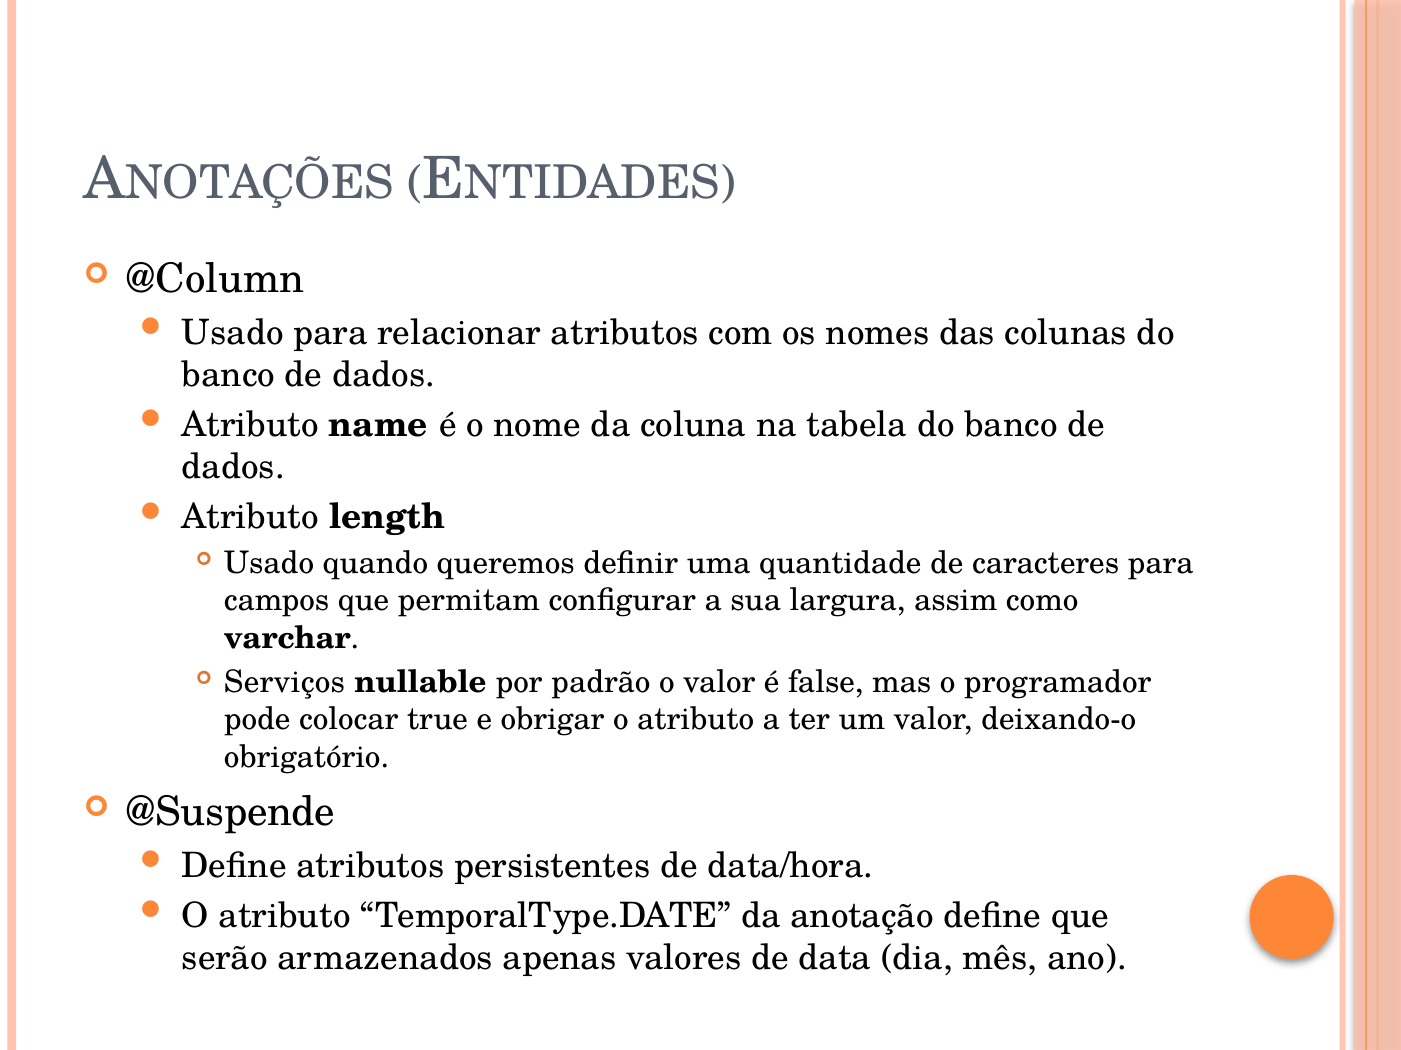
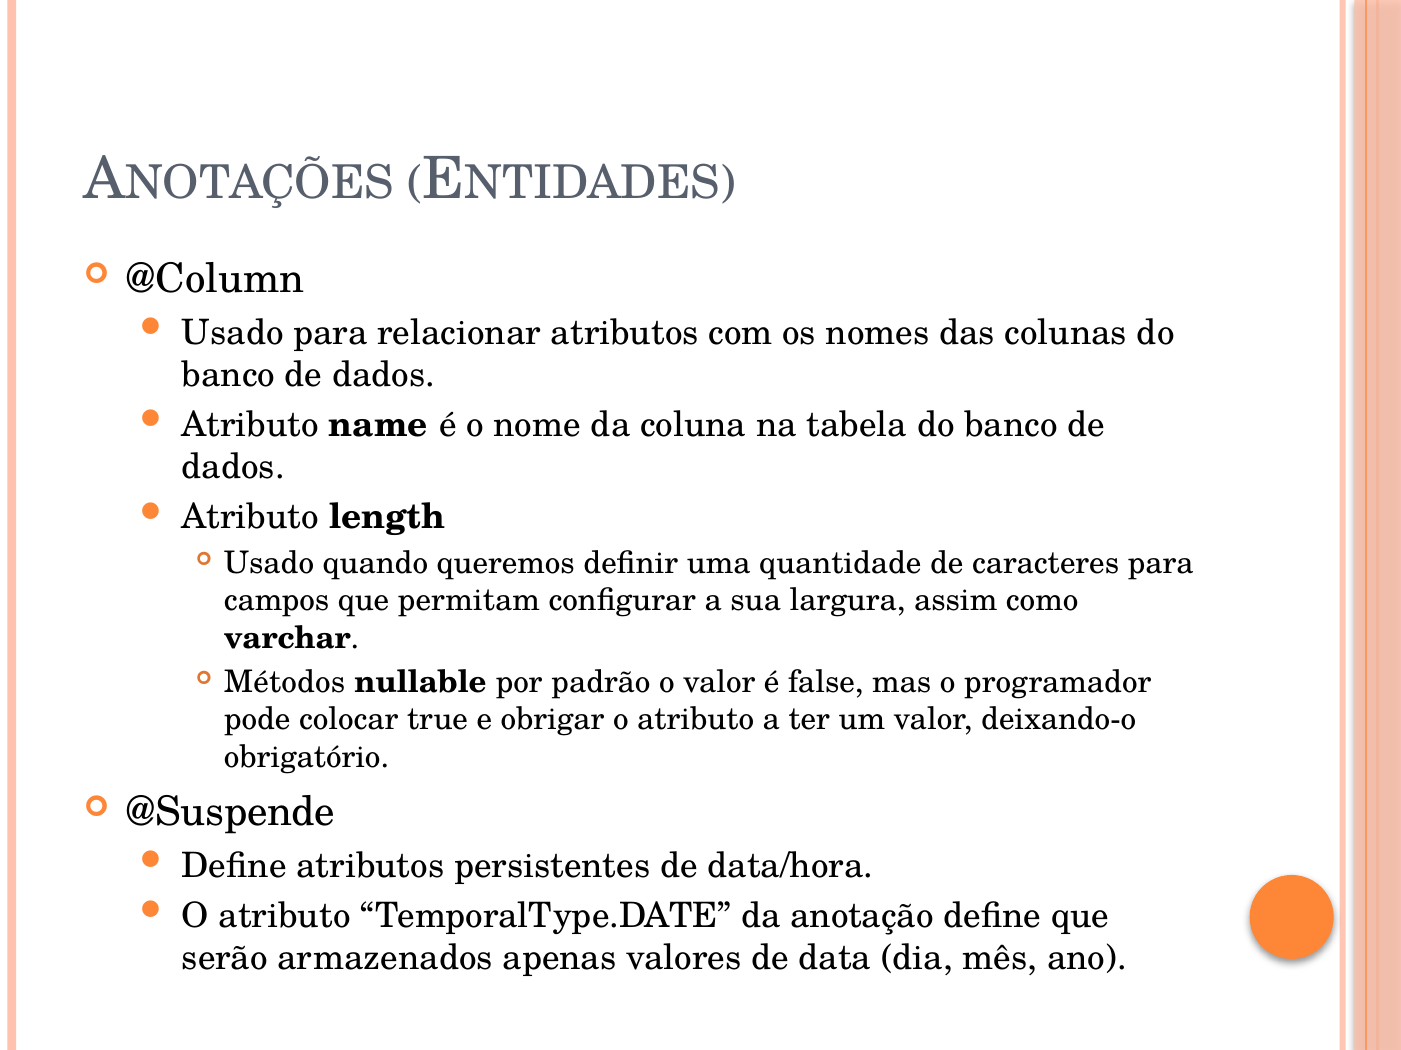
Serviços: Serviços -> Métodos
